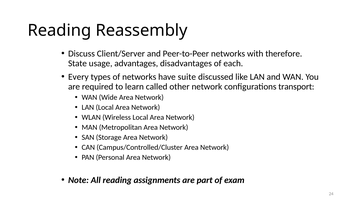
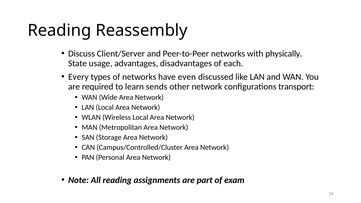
therefore: therefore -> physically
suite: suite -> even
called: called -> sends
